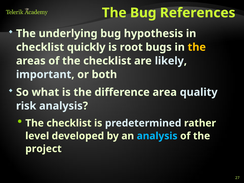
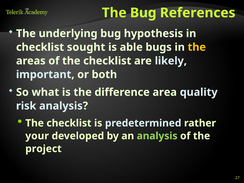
quickly: quickly -> sought
root: root -> able
level: level -> your
analysis at (157, 136) colour: light blue -> light green
